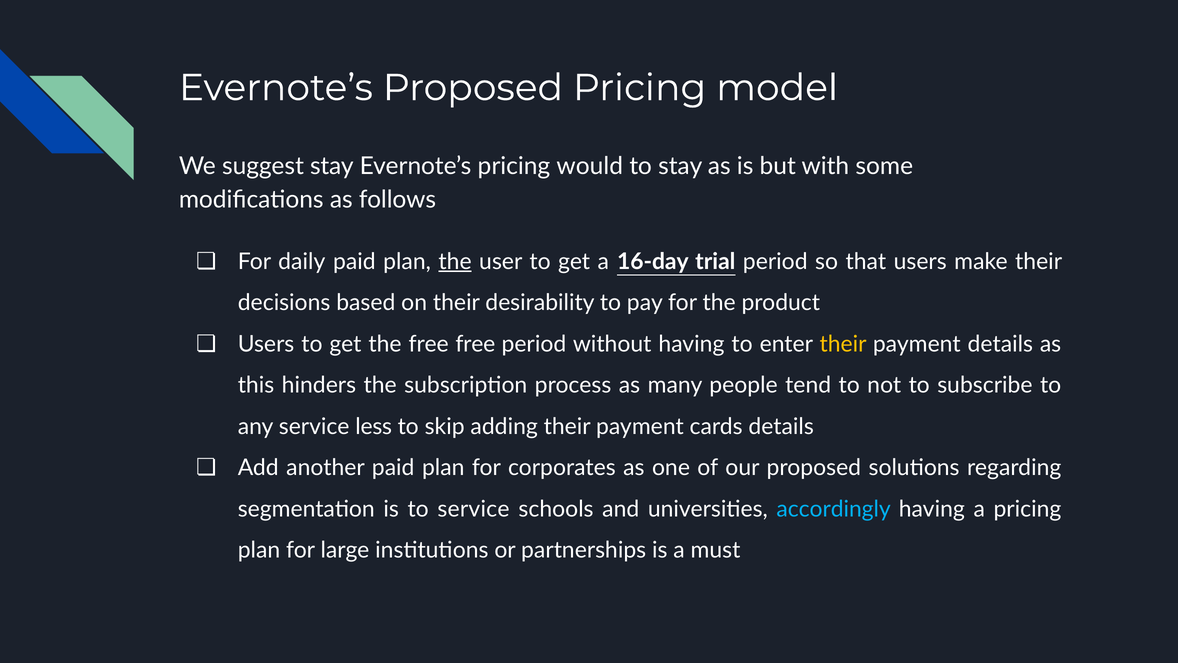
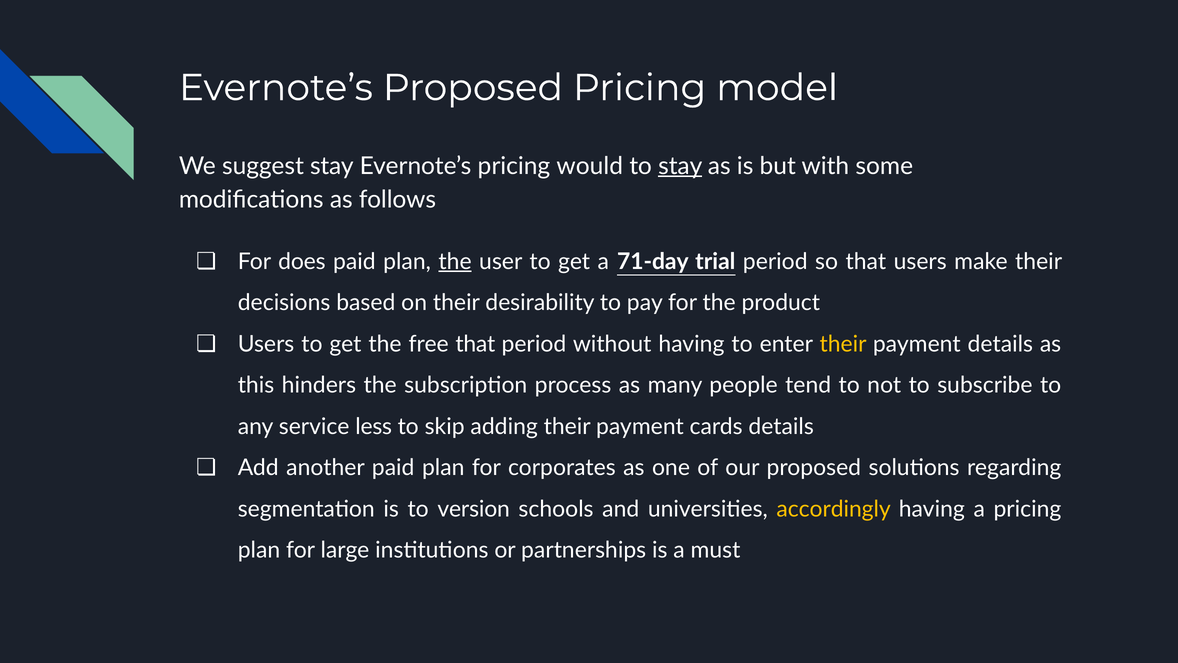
stay at (680, 166) underline: none -> present
daily: daily -> does
16-day: 16-day -> 71-day
free free: free -> that
to service: service -> version
accordingly colour: light blue -> yellow
